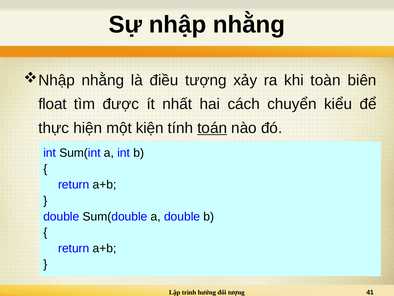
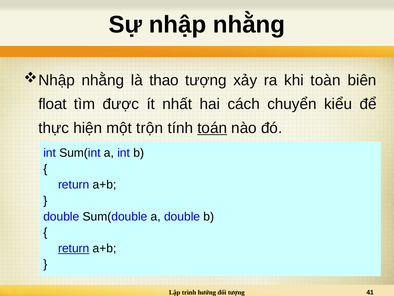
điều: điều -> thao
kiện: kiện -> trộn
return at (74, 248) underline: none -> present
